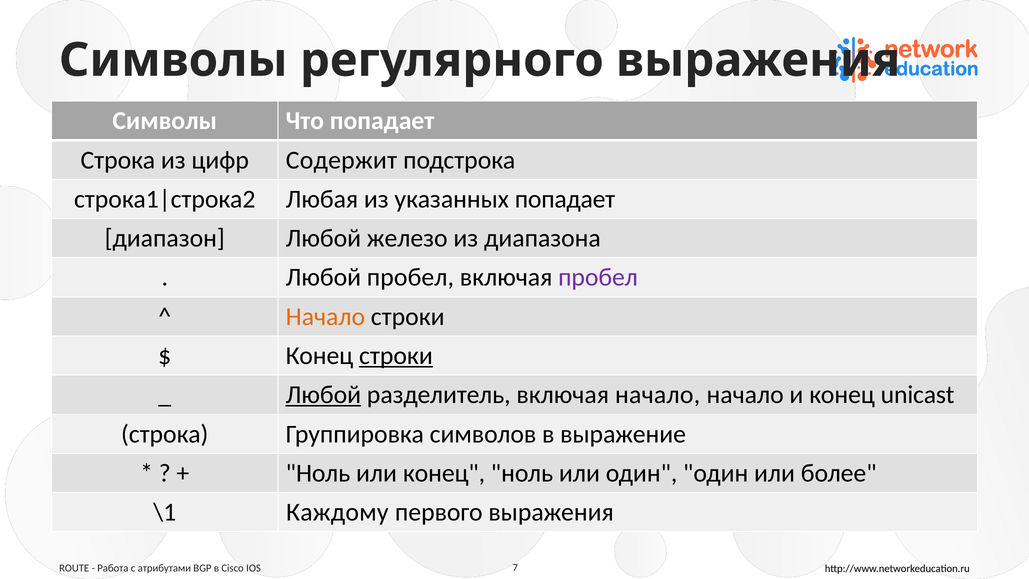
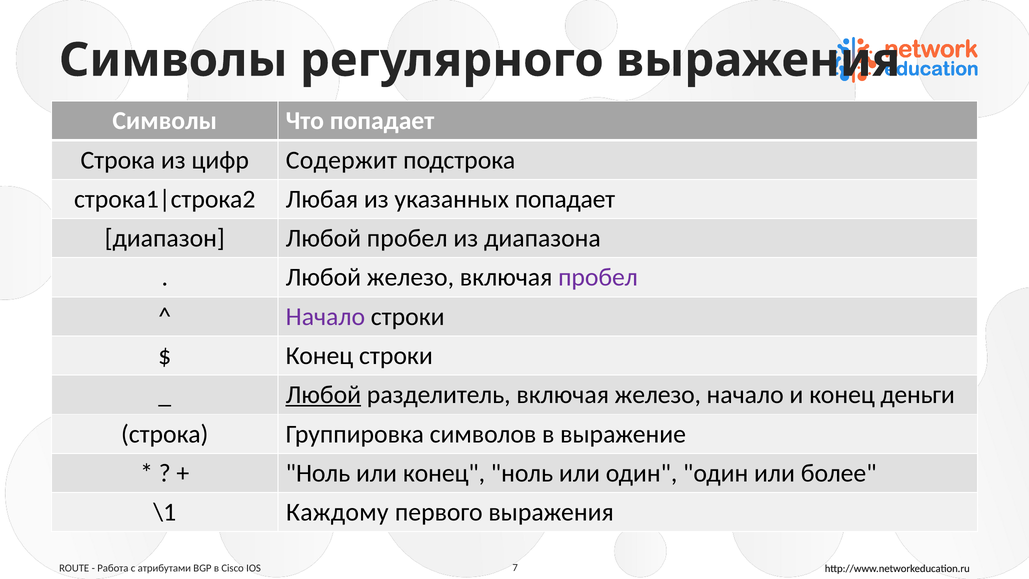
Любой железо: железо -> пробел
Любой пробел: пробел -> железо
Начало at (325, 316) colour: orange -> purple
строки at (396, 356) underline: present -> none
включая начало: начало -> железо
unicast: unicast -> деньги
